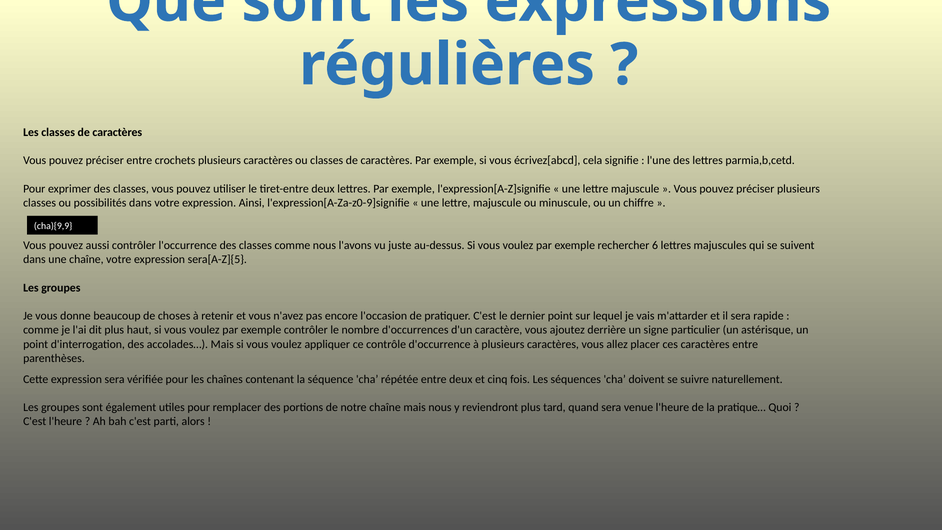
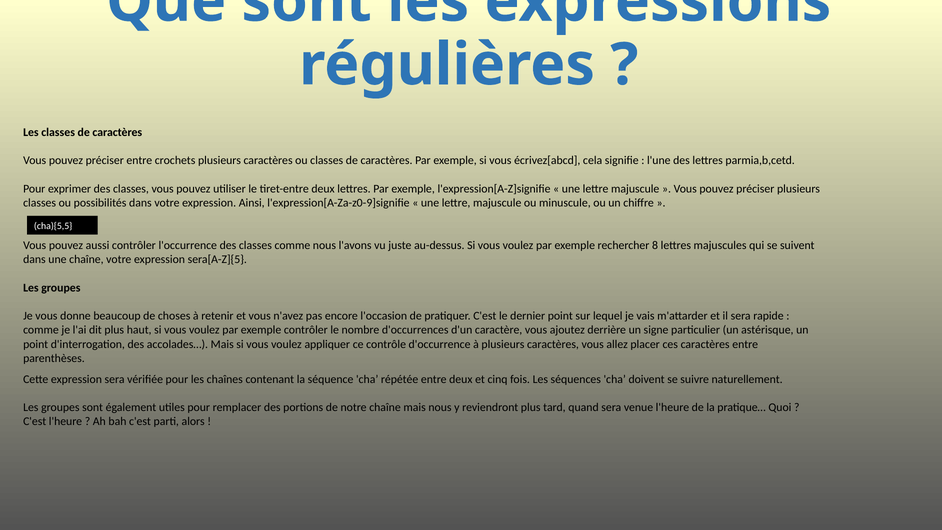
cha){9,9: cha){9,9 -> cha){5,5
6: 6 -> 8
